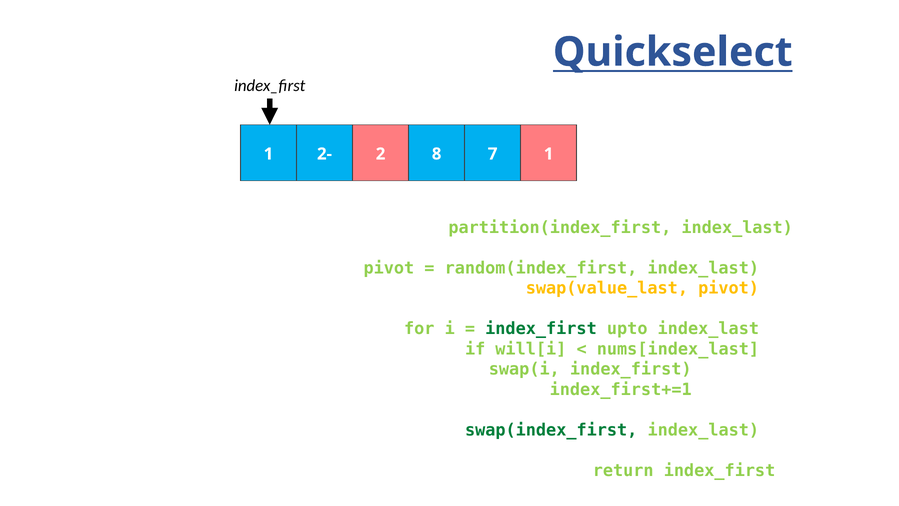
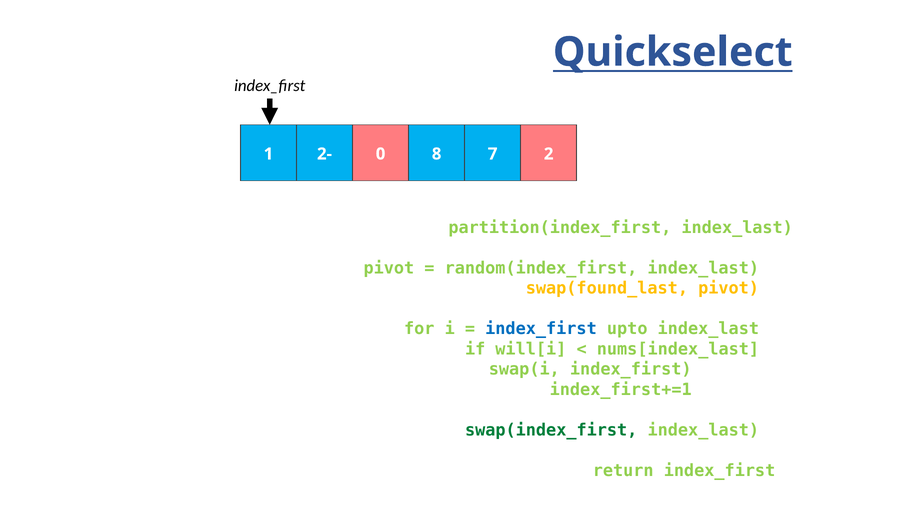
2 at (381, 154): 2 -> 0
7 1: 1 -> 2
swap(value_last: swap(value_last -> swap(found_last
index_first at (541, 329) colour: green -> blue
